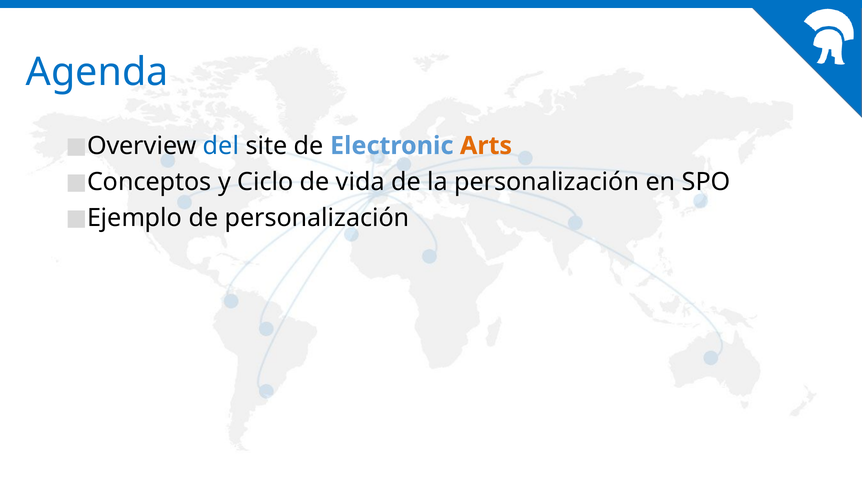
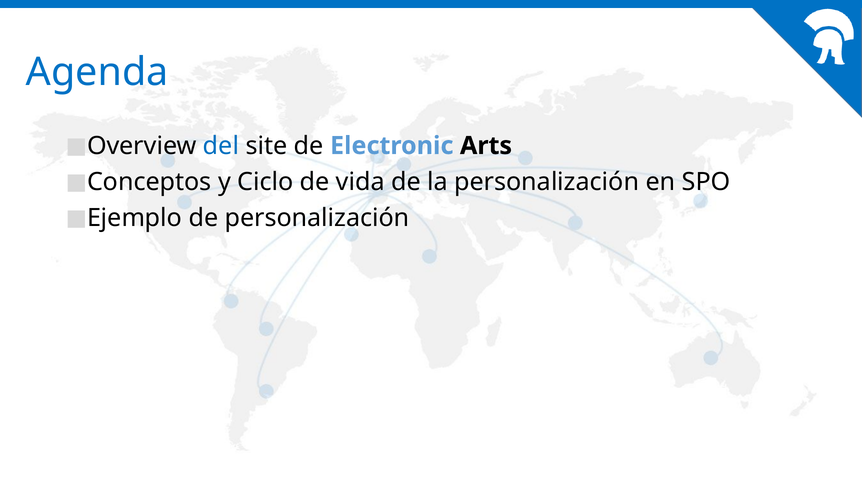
Arts colour: orange -> black
